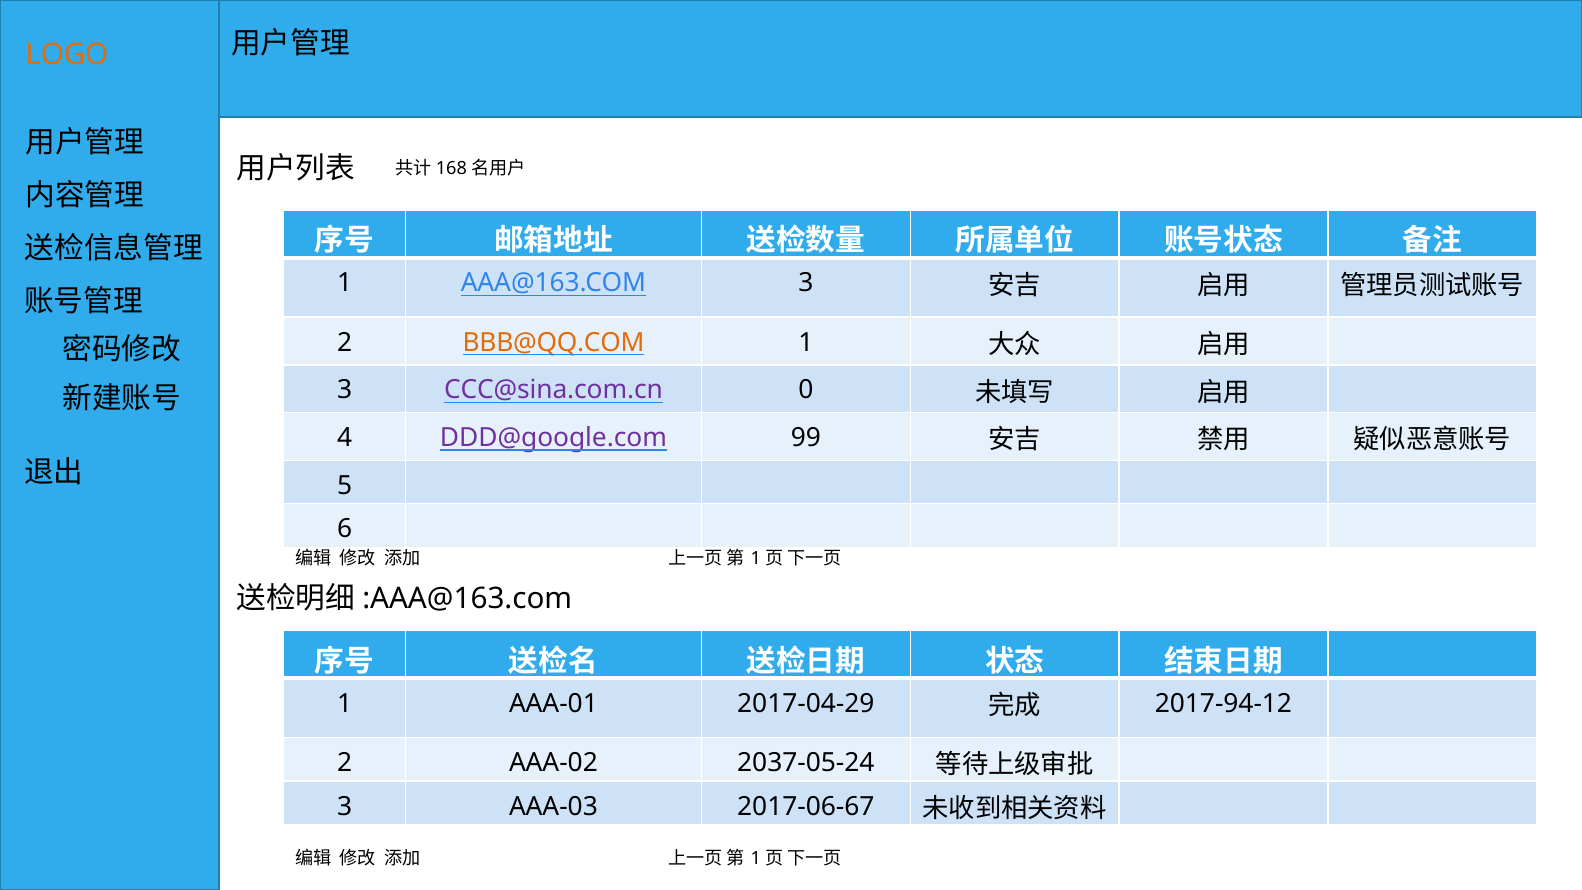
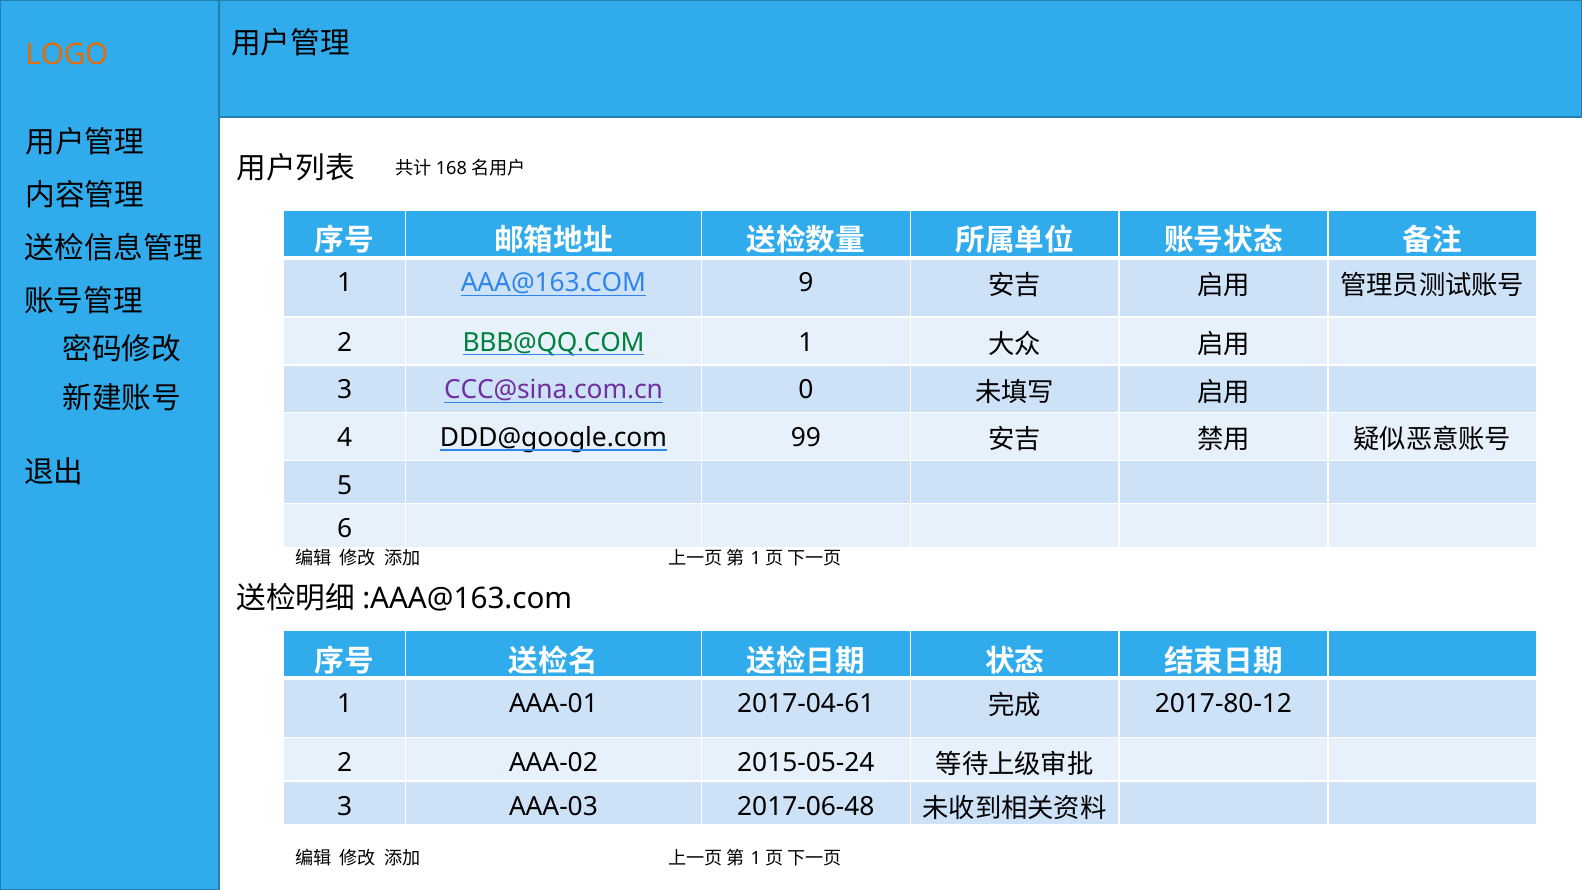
AAA@163.COM 3: 3 -> 9
BBB@QQ.COM colour: orange -> green
DDD@google.com colour: purple -> black
2017-04-29: 2017-04-29 -> 2017-04-61
2017-94-12: 2017-94-12 -> 2017-80-12
2037-05-24: 2037-05-24 -> 2015-05-24
2017-06-67: 2017-06-67 -> 2017-06-48
